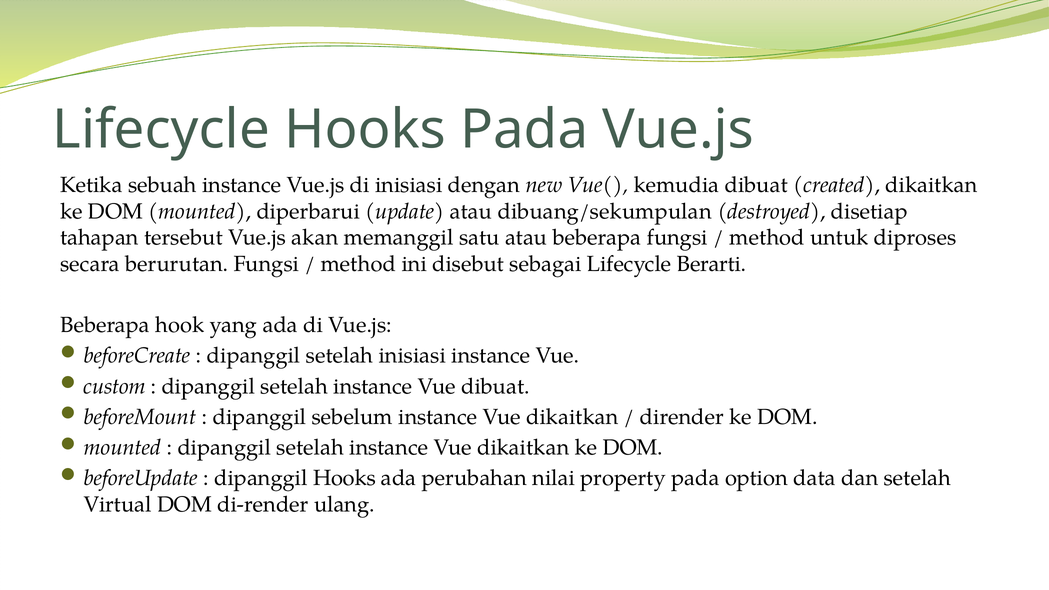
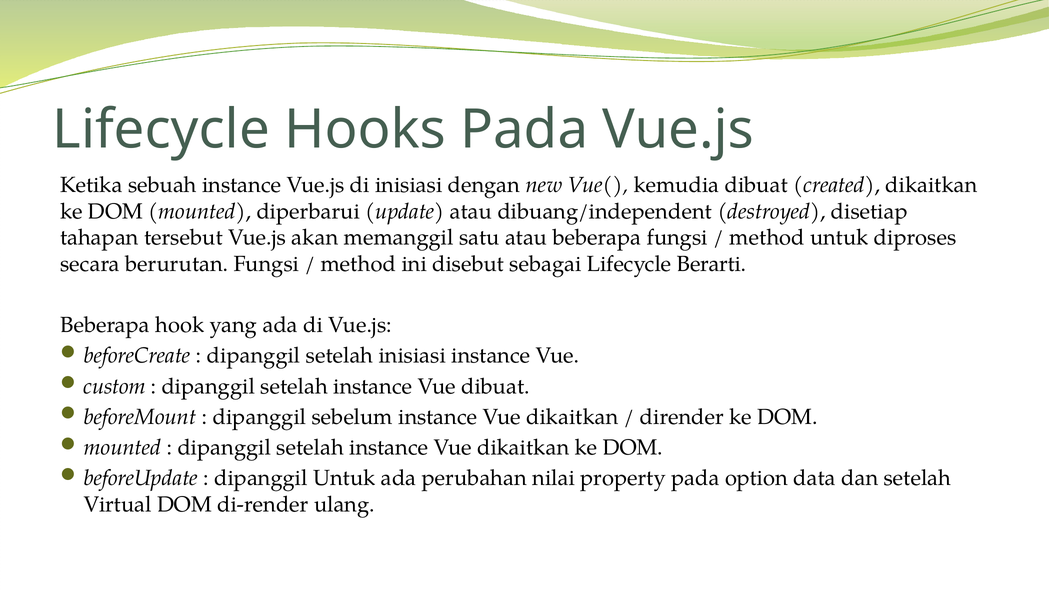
dibuang/sekumpulan: dibuang/sekumpulan -> dibuang/independent
dipanggil Hooks: Hooks -> Untuk
